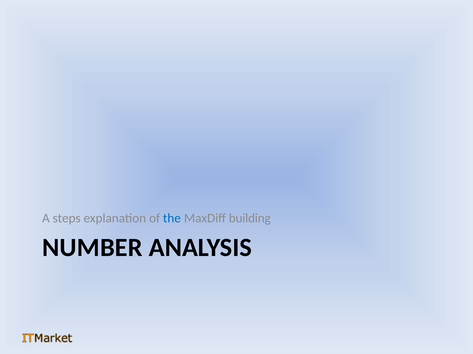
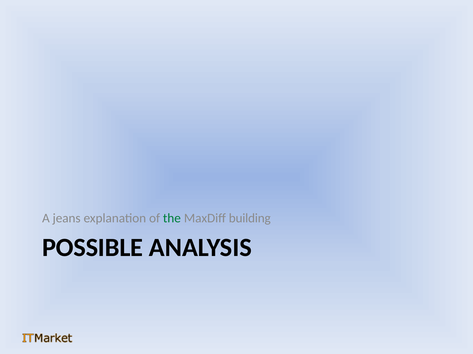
steps: steps -> jeans
the colour: blue -> green
NUMBER: NUMBER -> POSSIBLE
